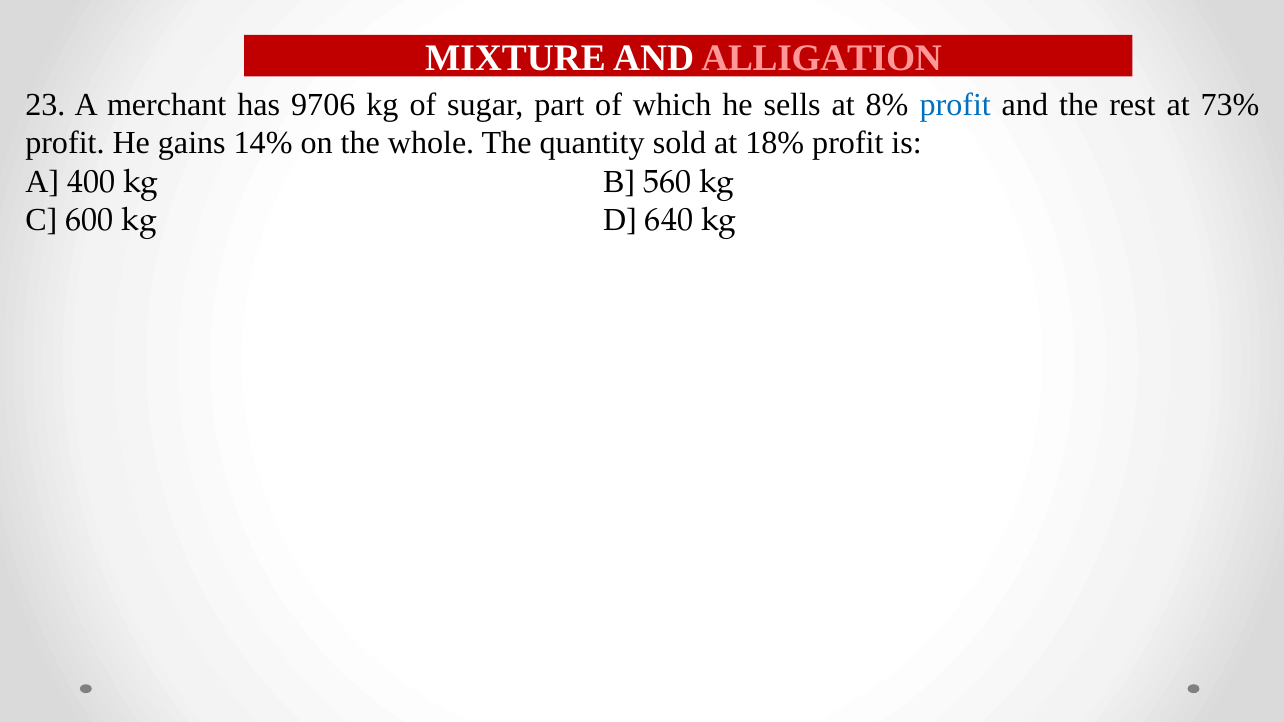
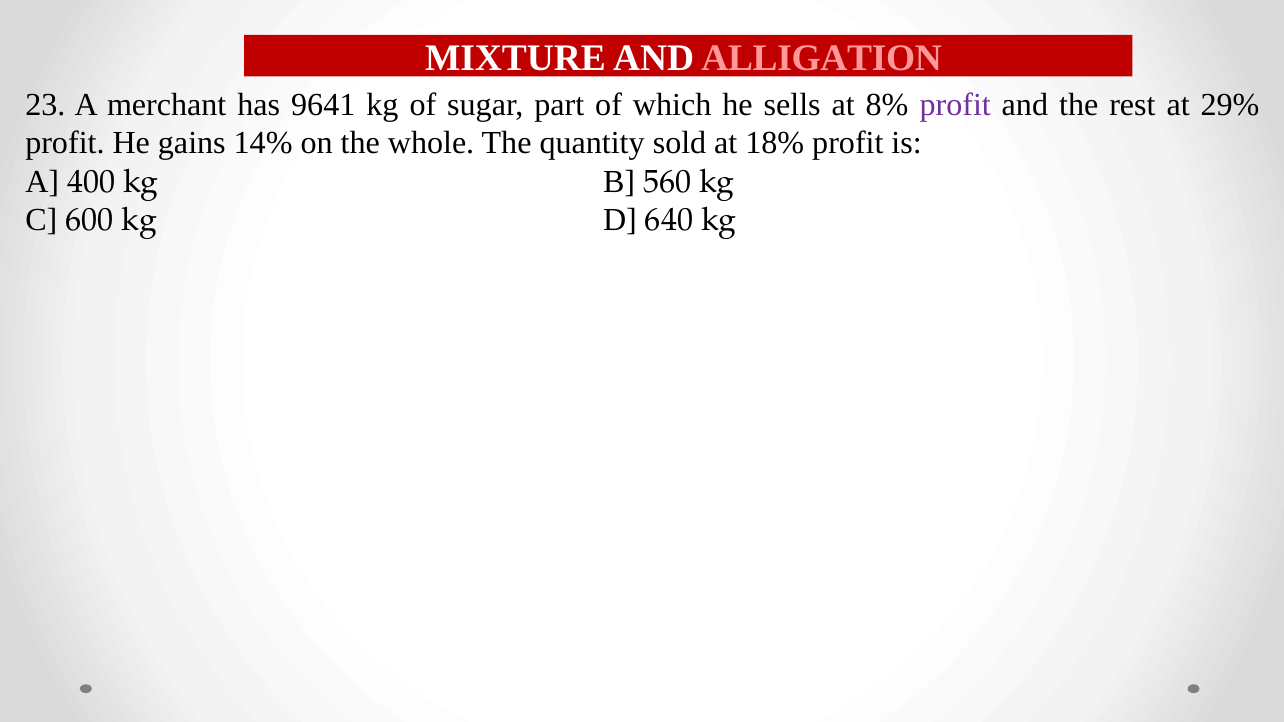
9706: 9706 -> 9641
profit at (955, 104) colour: blue -> purple
73%: 73% -> 29%
